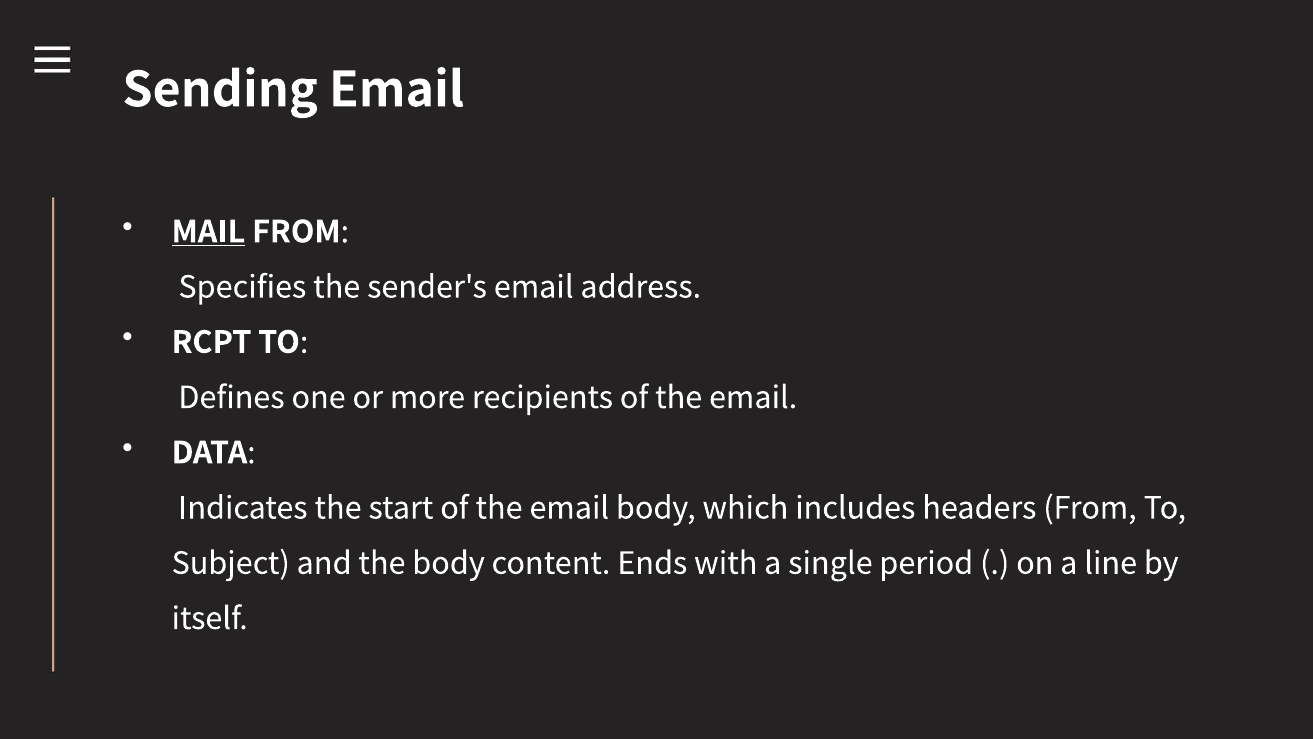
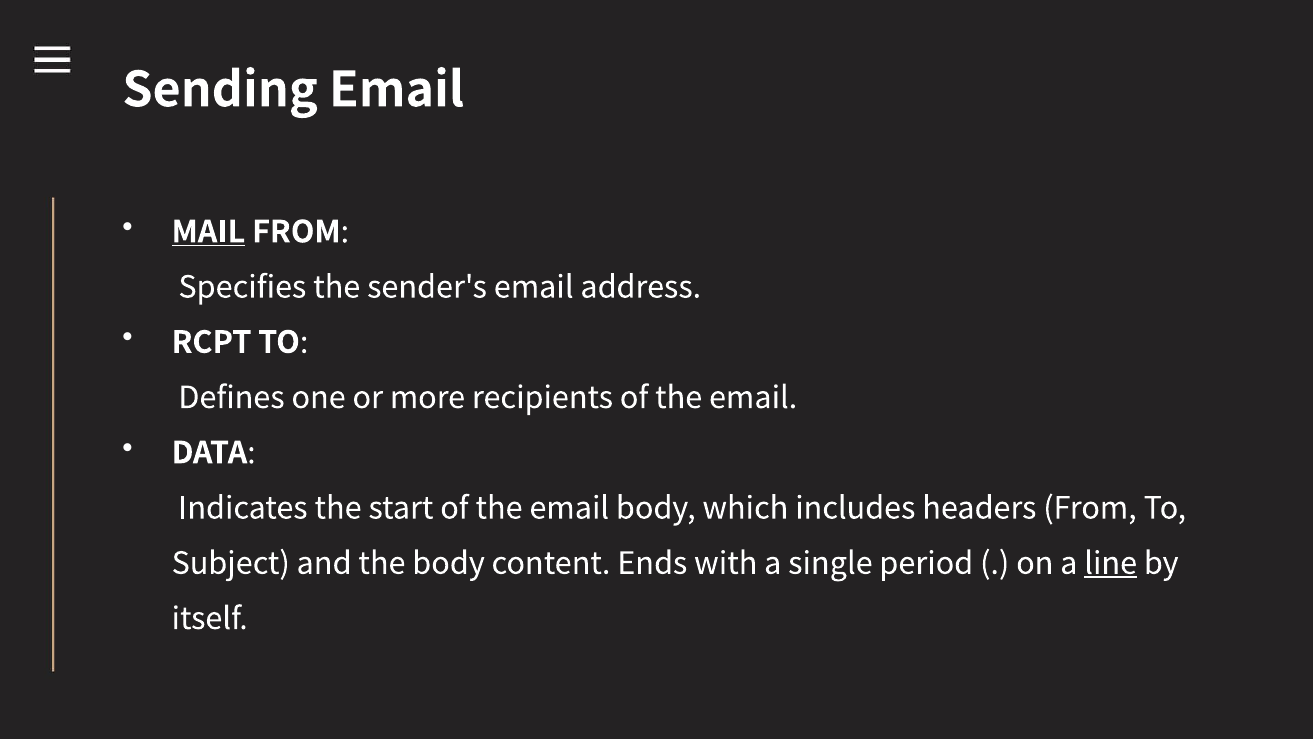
line underline: none -> present
